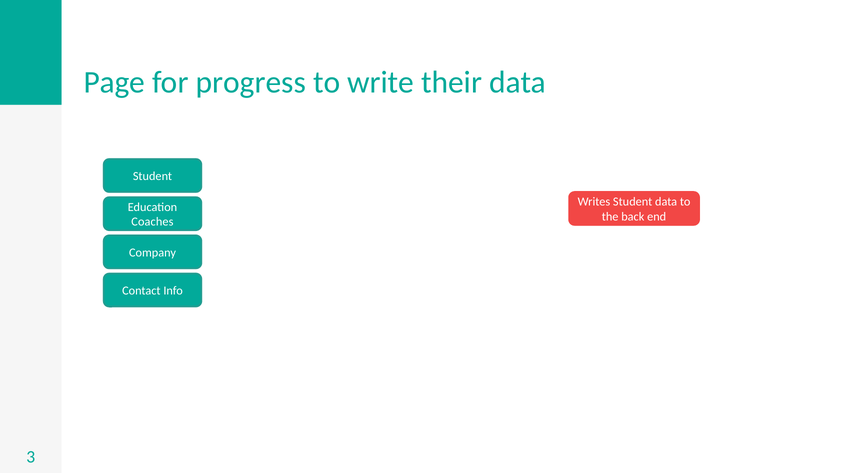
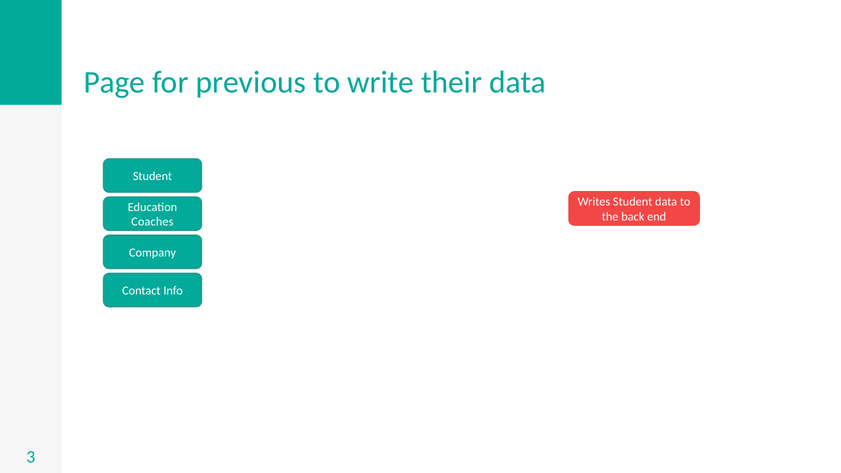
progress: progress -> previous
